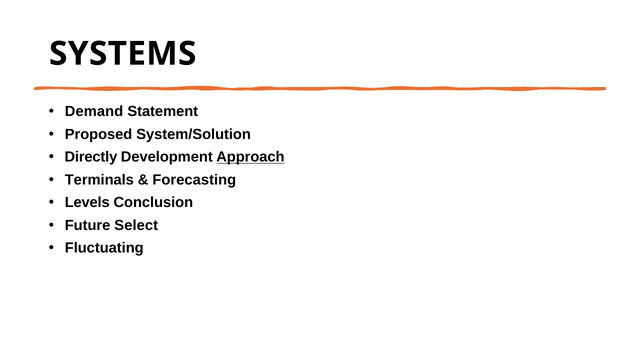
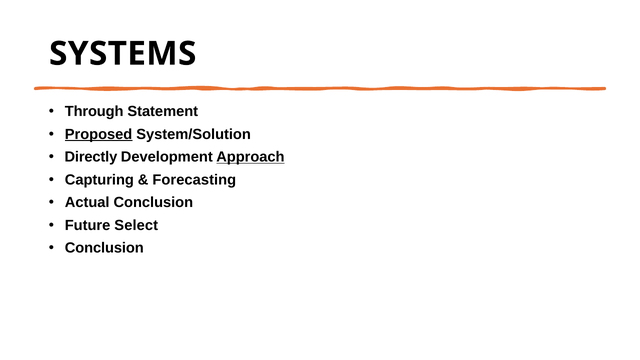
Demand: Demand -> Through
Proposed underline: none -> present
Terminals: Terminals -> Capturing
Levels: Levels -> Actual
Fluctuating at (104, 248): Fluctuating -> Conclusion
